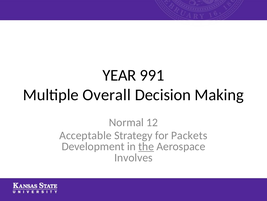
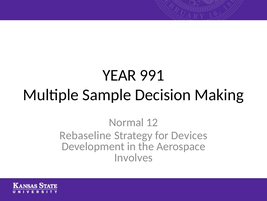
Overall: Overall -> Sample
Acceptable: Acceptable -> Rebaseline
Packets: Packets -> Devices
the underline: present -> none
